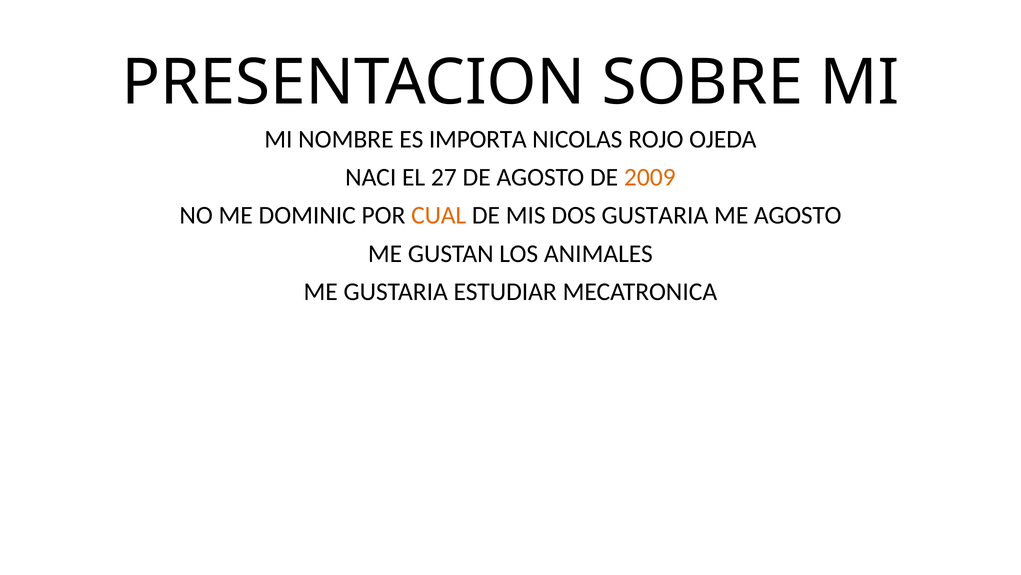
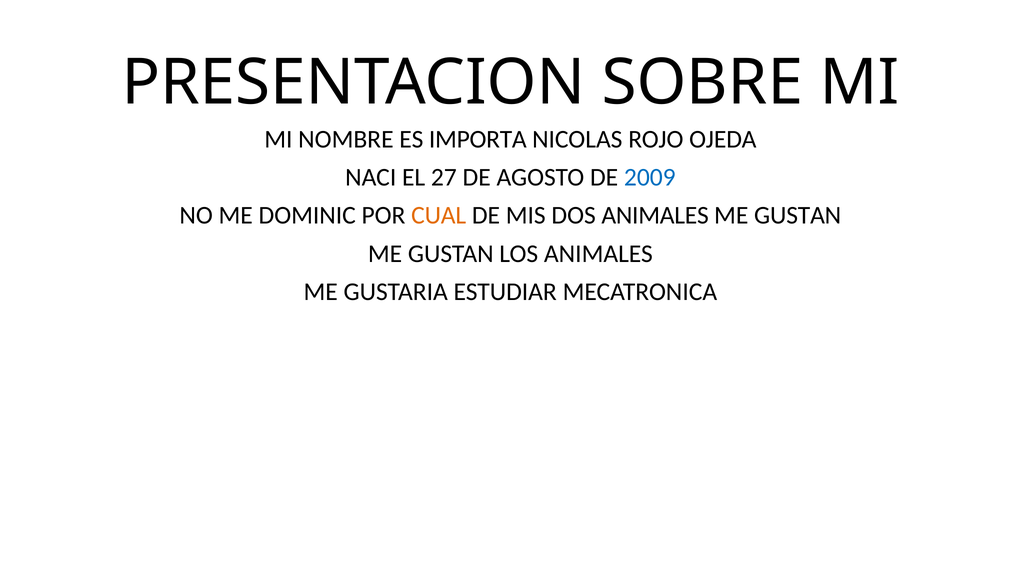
2009 colour: orange -> blue
DOS GUSTARIA: GUSTARIA -> ANIMALES
AGOSTO at (798, 215): AGOSTO -> GUSTAN
